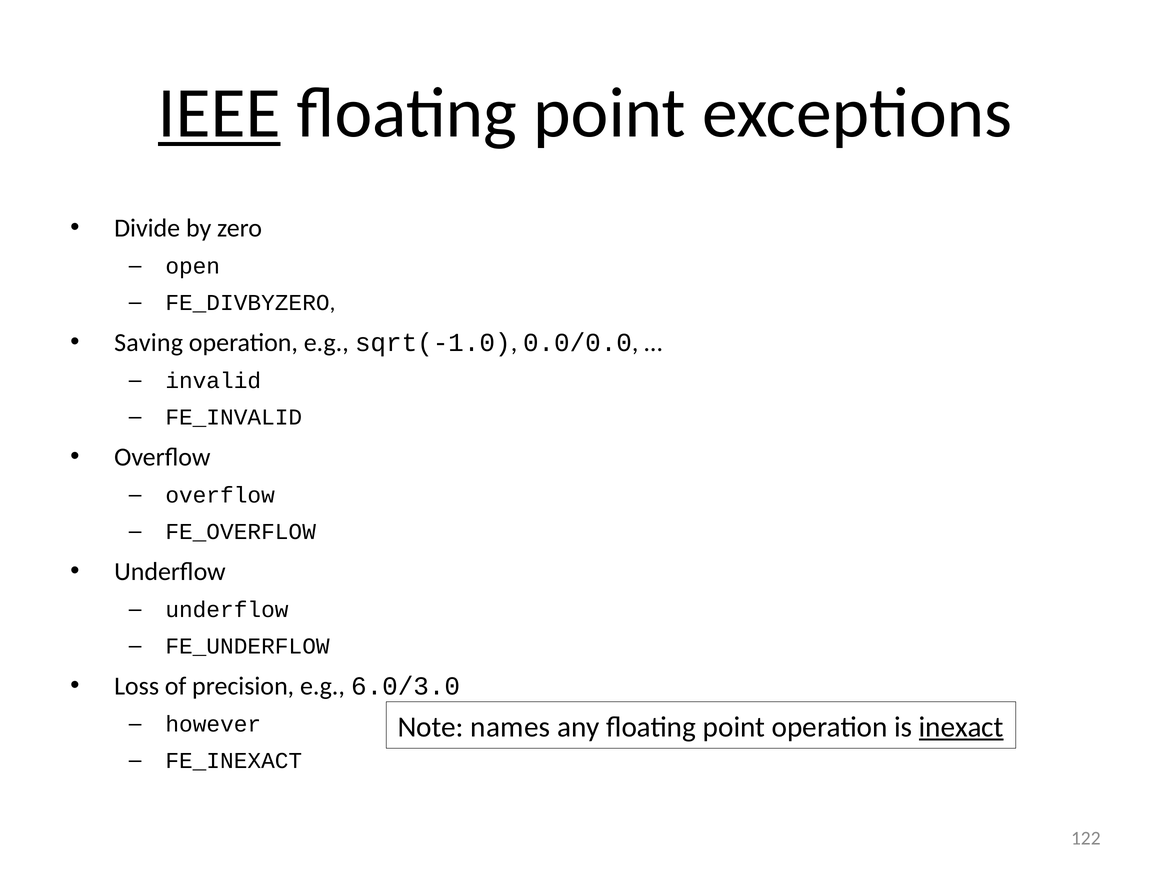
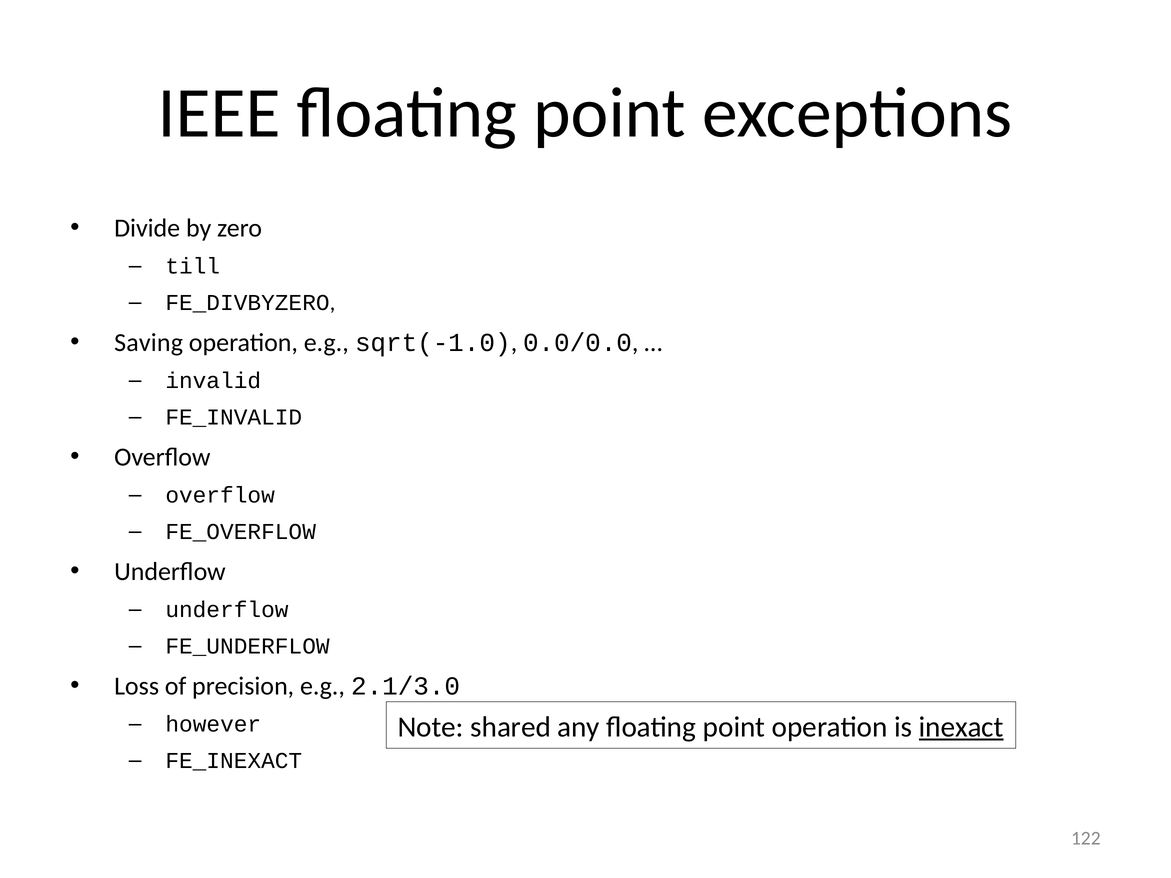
IEEE underline: present -> none
open: open -> till
6.0/3.0: 6.0/3.0 -> 2.1/3.0
names: names -> shared
